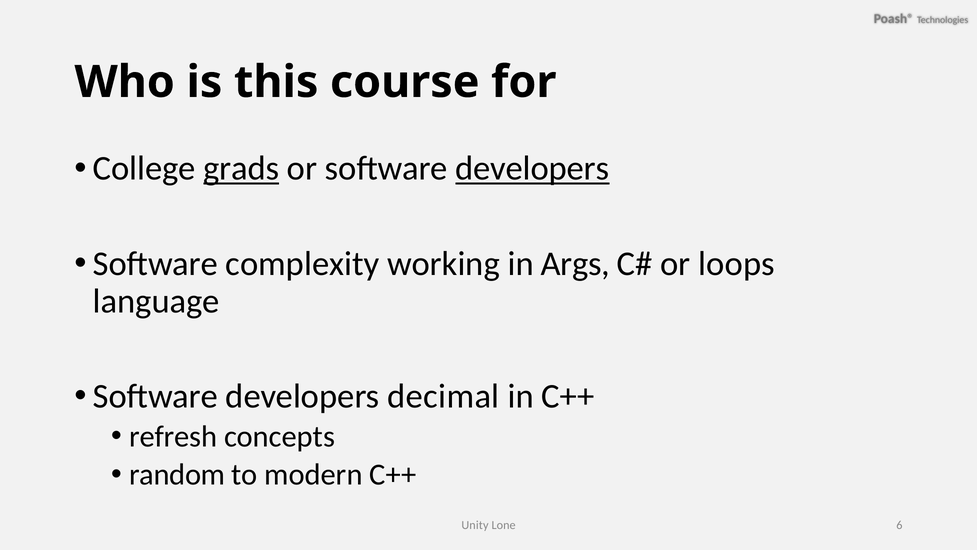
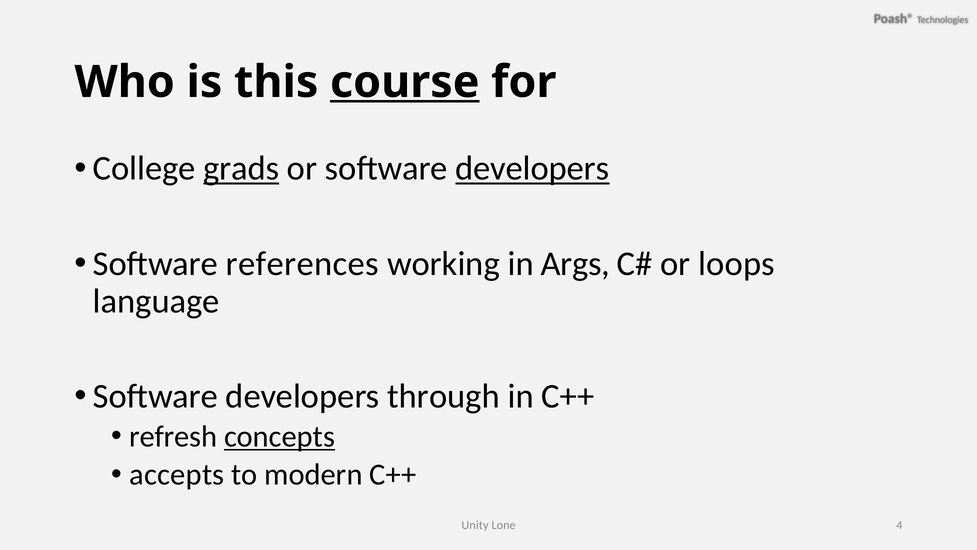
course underline: none -> present
complexity: complexity -> references
decimal: decimal -> through
concepts underline: none -> present
random: random -> accepts
6: 6 -> 4
